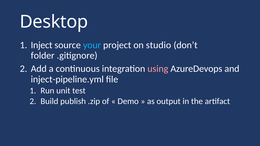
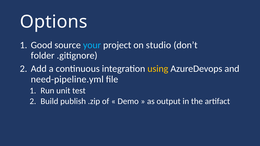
Desktop: Desktop -> Options
Inject: Inject -> Good
using colour: pink -> yellow
inject-pipeline.yml: inject-pipeline.yml -> need-pipeline.yml
